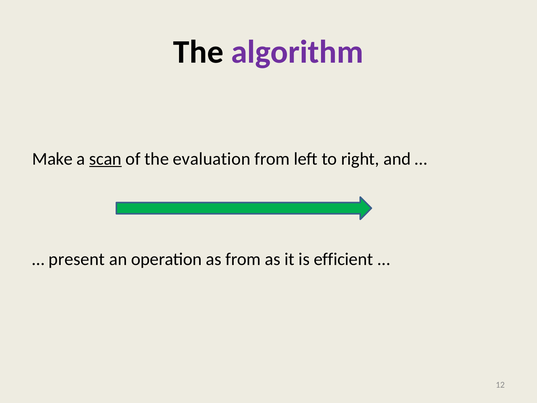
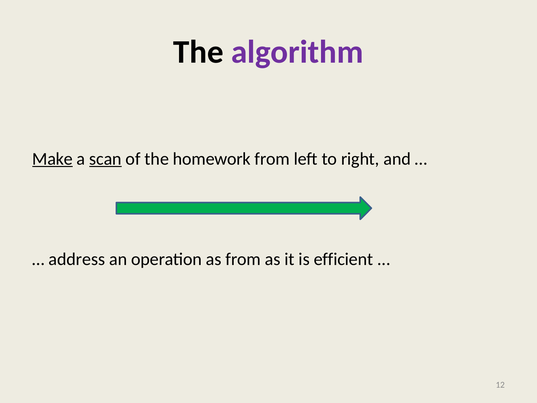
Make underline: none -> present
evaluation: evaluation -> homework
present: present -> address
